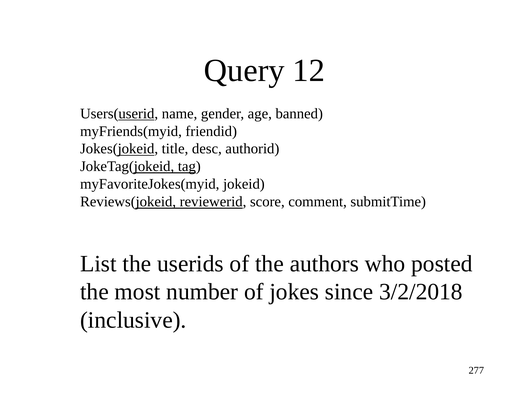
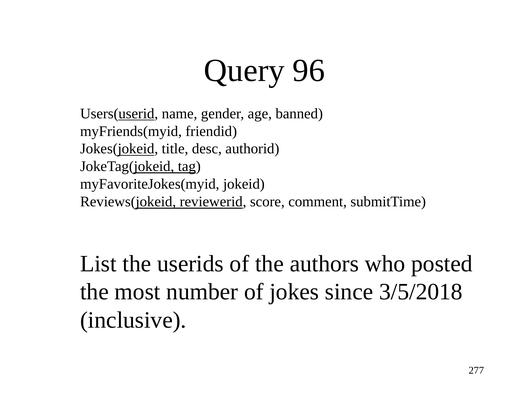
12: 12 -> 96
3/2/2018: 3/2/2018 -> 3/5/2018
